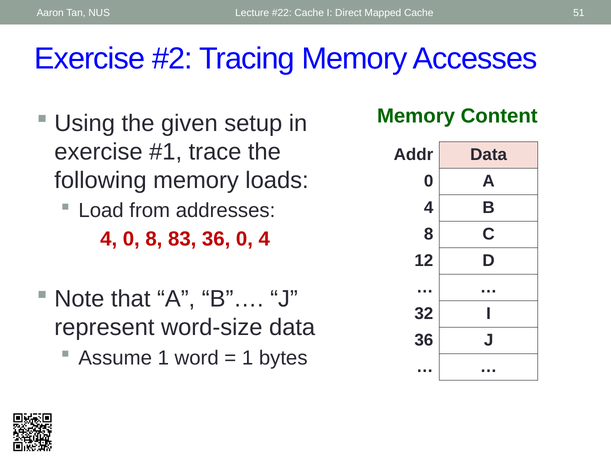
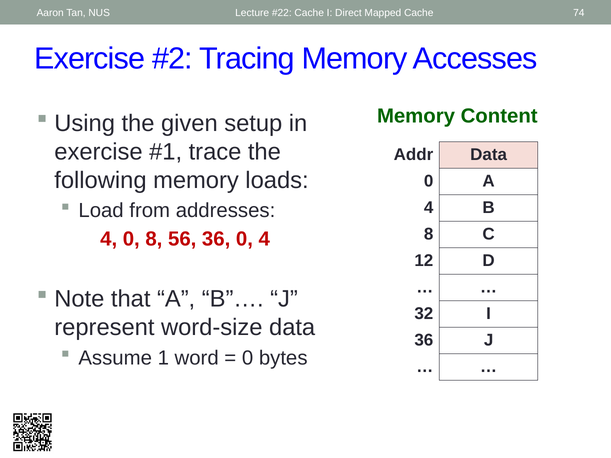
51: 51 -> 74
83: 83 -> 56
1 at (248, 358): 1 -> 0
